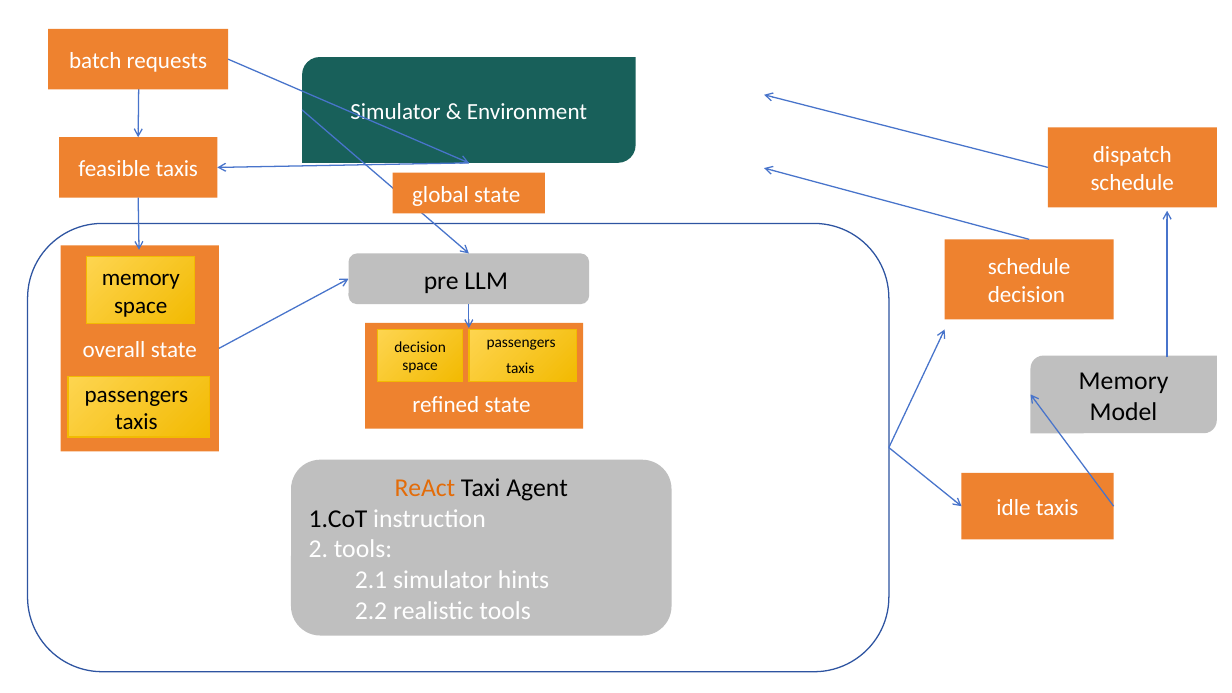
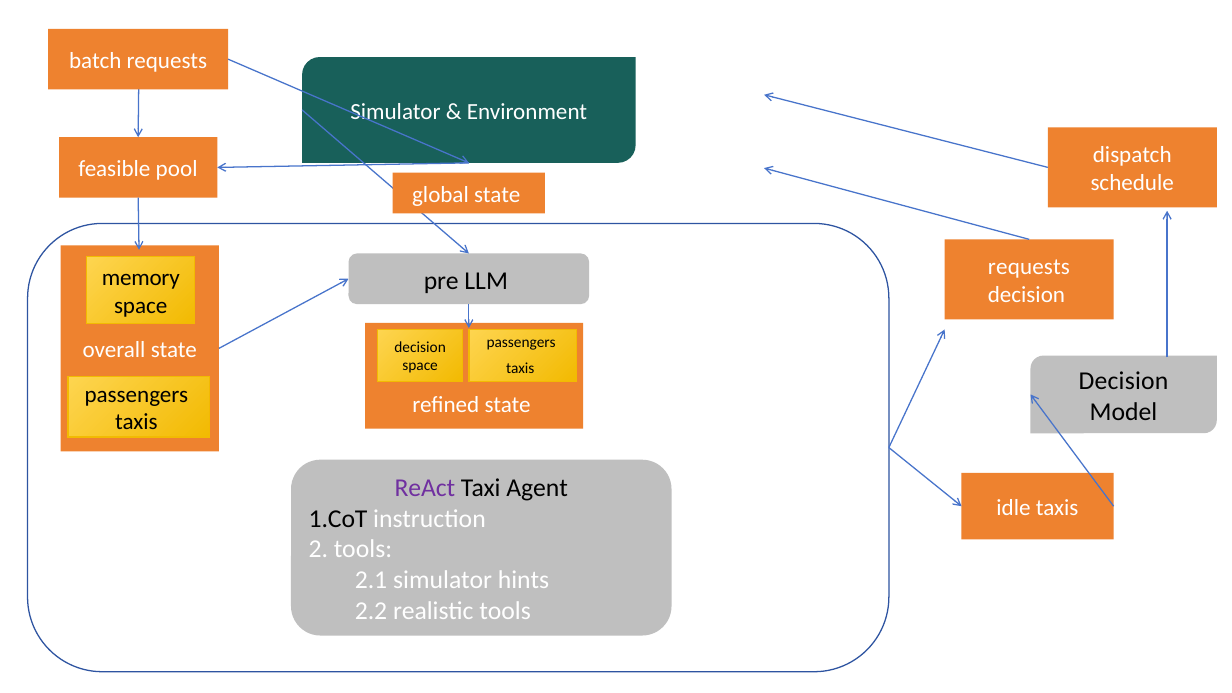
feasible taxis: taxis -> pool
schedule at (1029, 267): schedule -> requests
Memory at (1124, 381): Memory -> Decision
ReAct colour: orange -> purple
